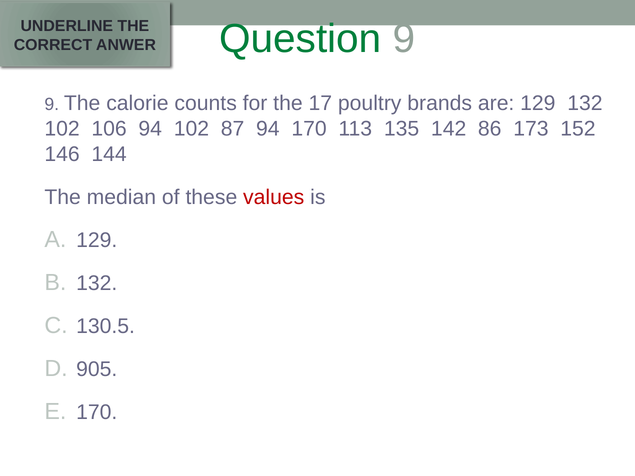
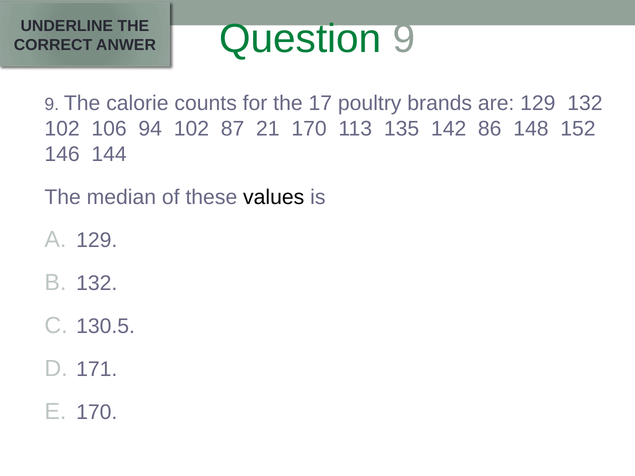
87 94: 94 -> 21
173: 173 -> 148
values colour: red -> black
905: 905 -> 171
